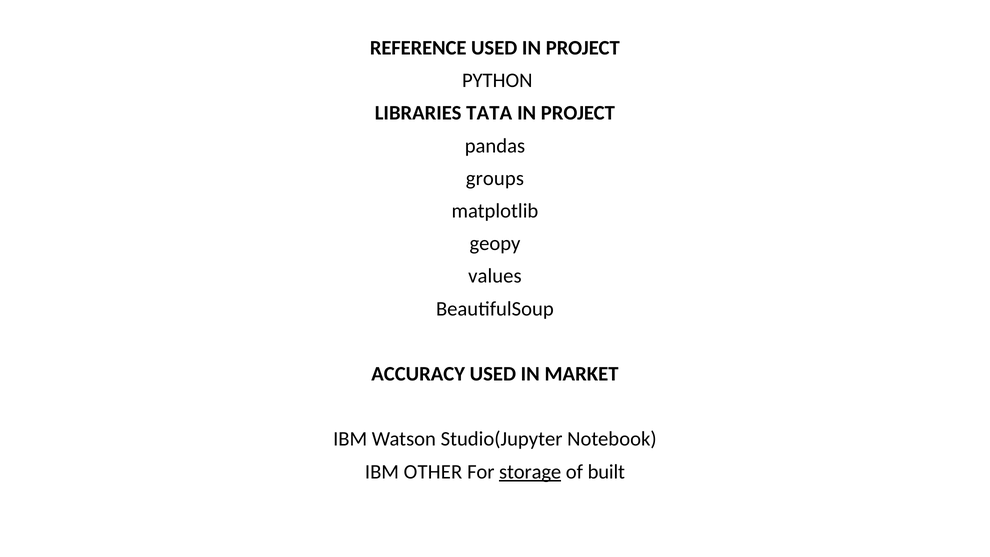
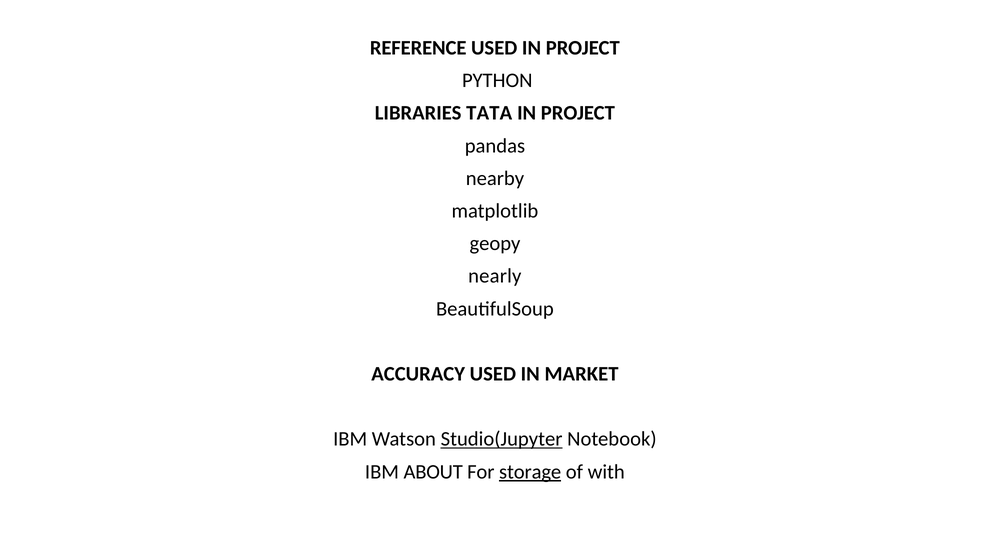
groups: groups -> nearby
values: values -> nearly
Studio(Jupyter underline: none -> present
OTHER: OTHER -> ABOUT
built: built -> with
